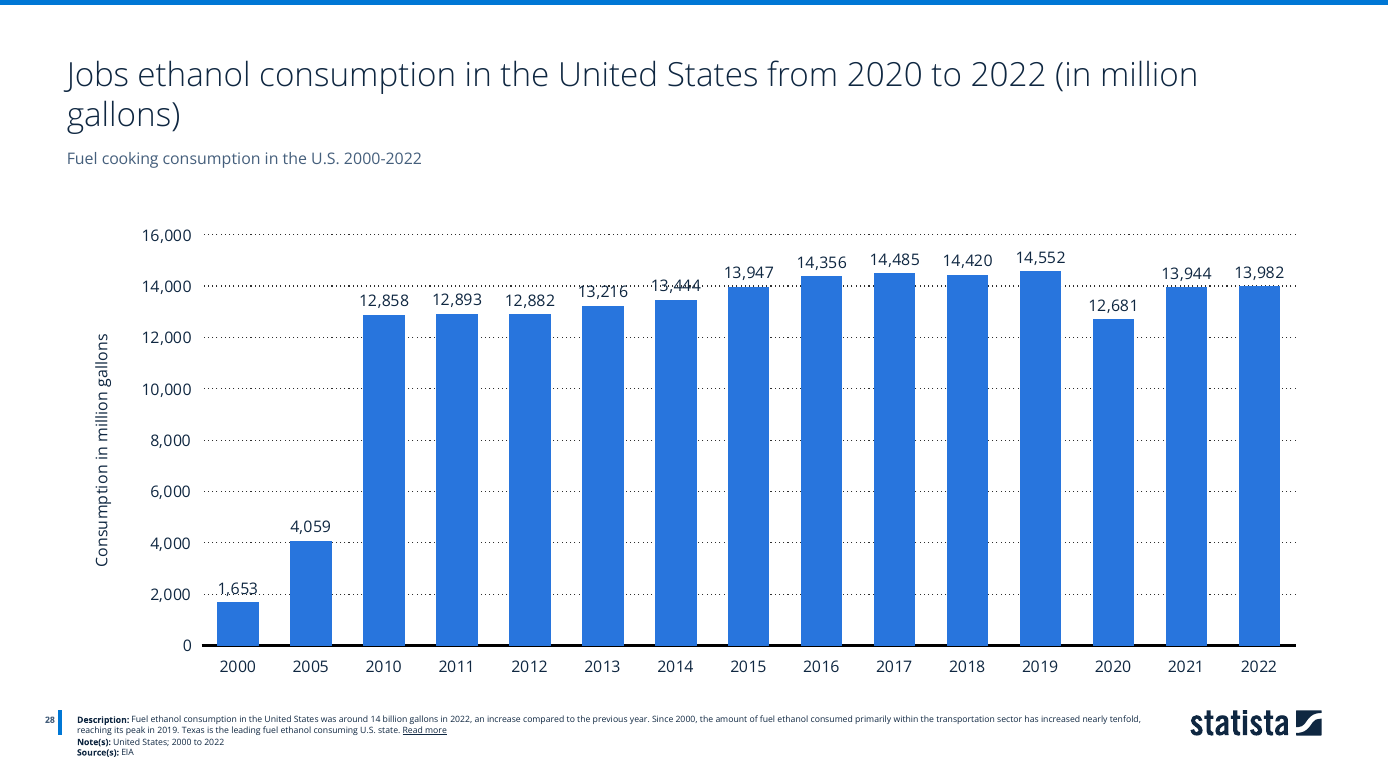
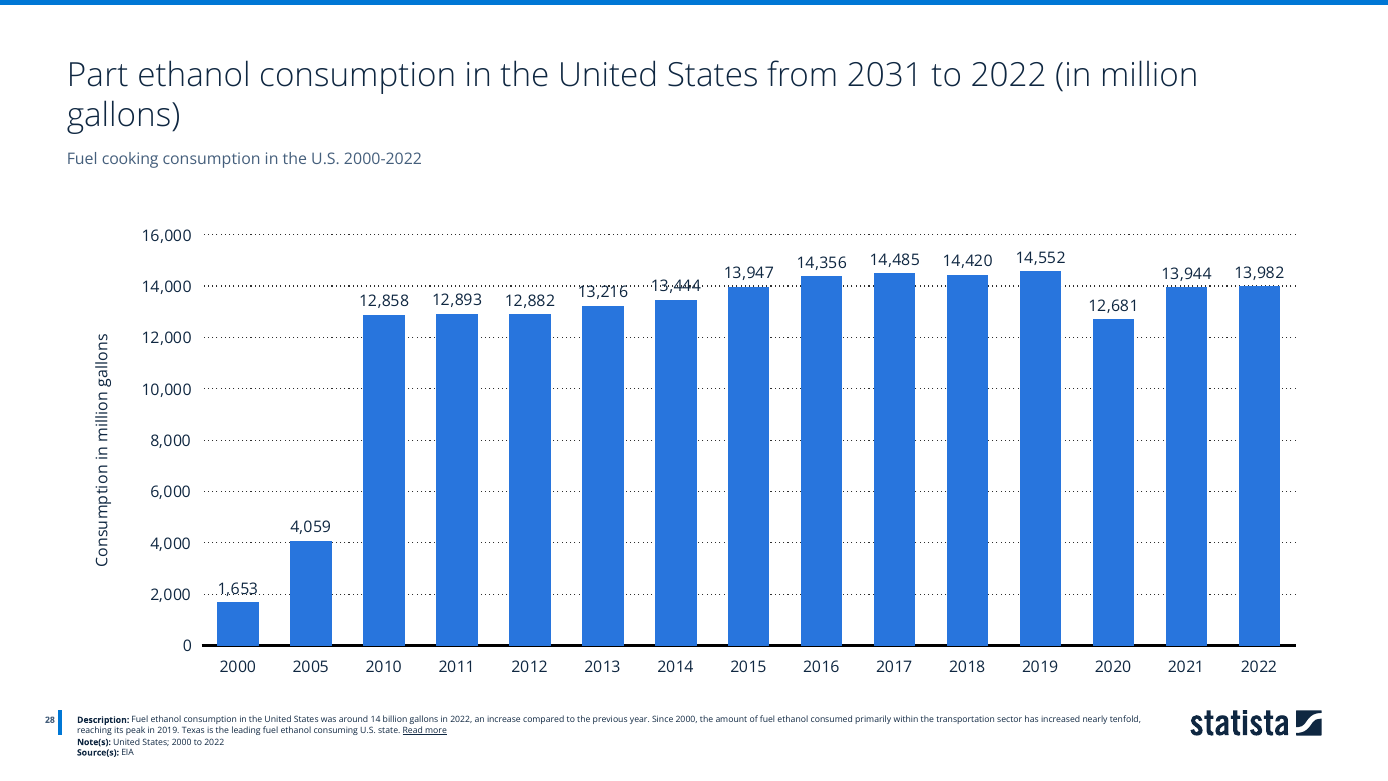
Jobs: Jobs -> Part
from 2020: 2020 -> 2031
